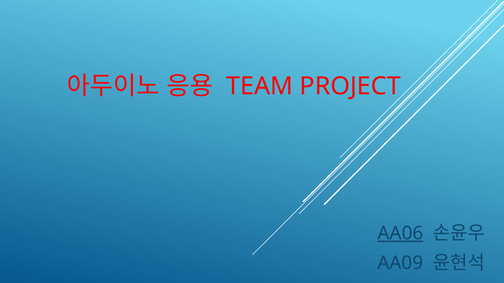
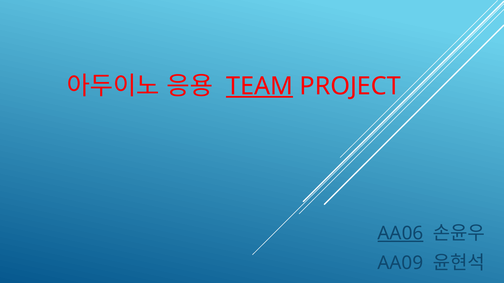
TEAM underline: none -> present
